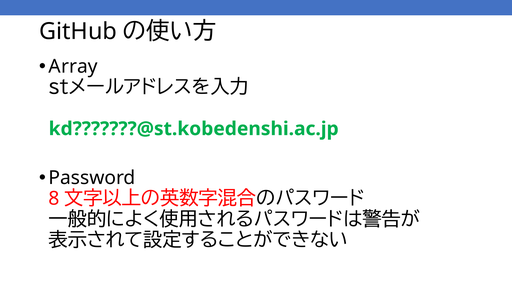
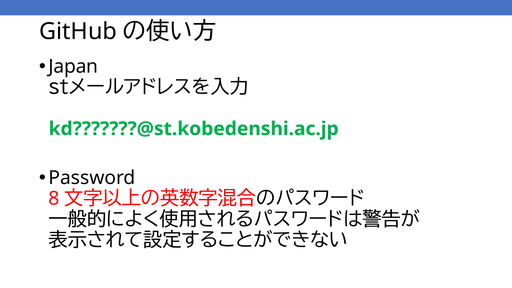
Array: Array -> Japan
